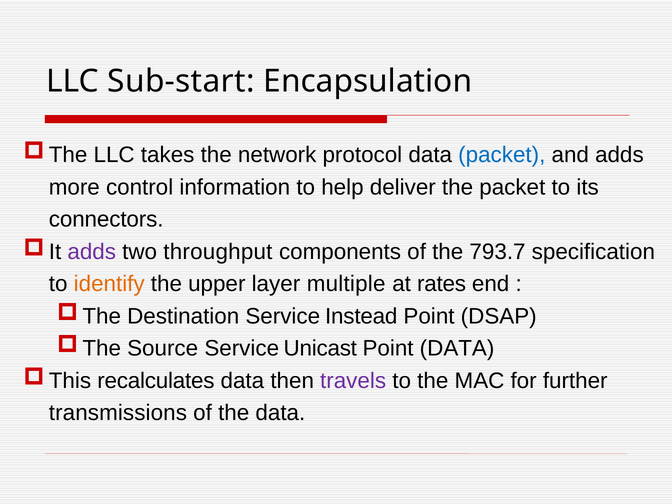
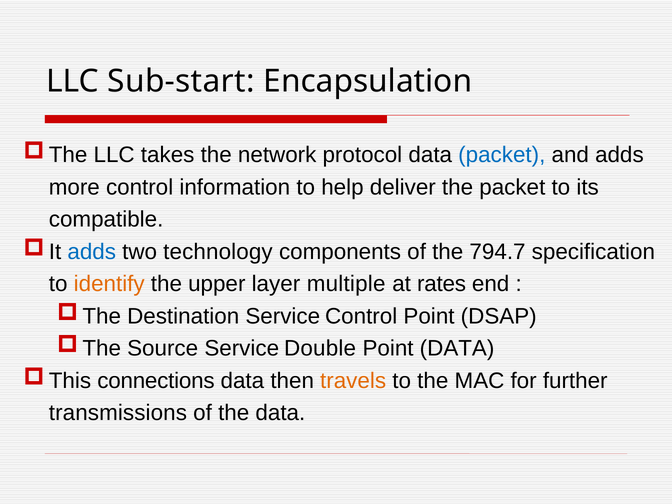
connectors: connectors -> compatible
adds at (92, 252) colour: purple -> blue
throughput: throughput -> technology
793.7: 793.7 -> 794.7
Service Instead: Instead -> Control
Unicast: Unicast -> Double
recalculates: recalculates -> connections
travels colour: purple -> orange
